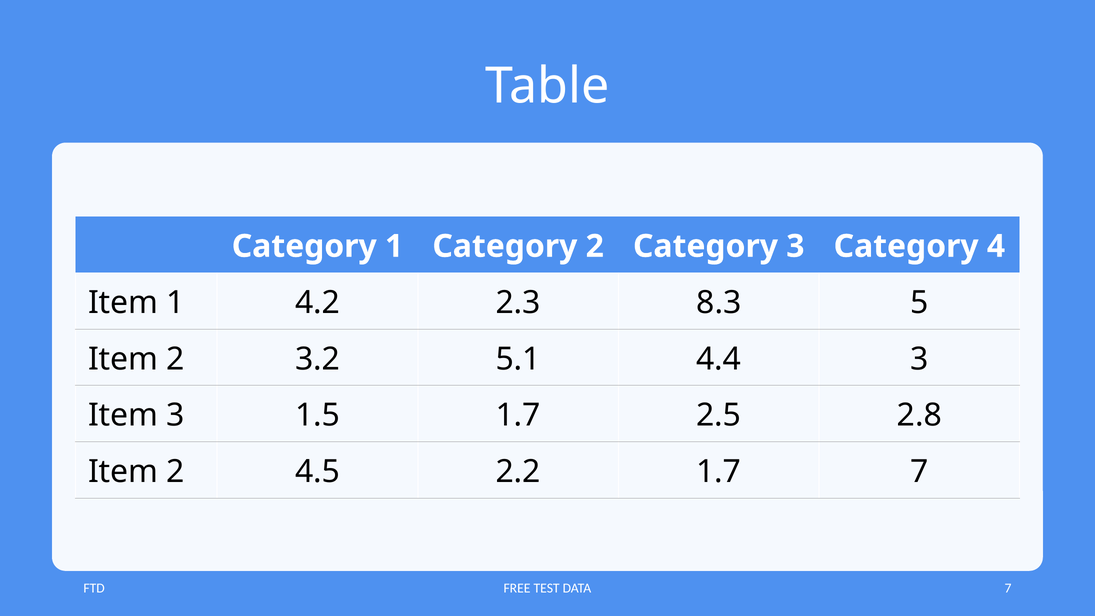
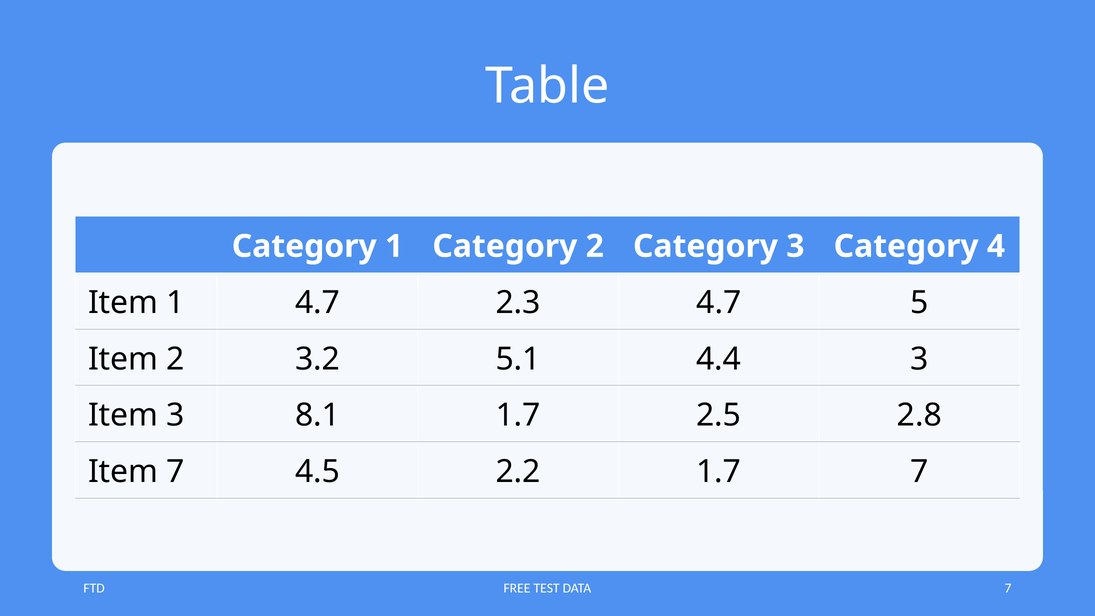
1 4.2: 4.2 -> 4.7
2.3 8.3: 8.3 -> 4.7
1.5: 1.5 -> 8.1
2 at (175, 472): 2 -> 7
